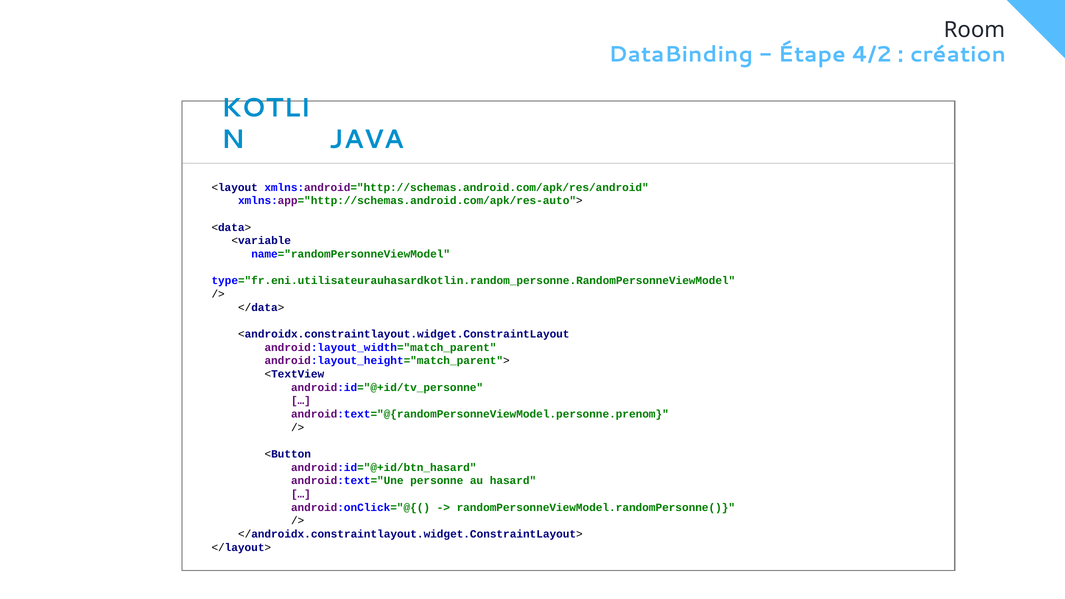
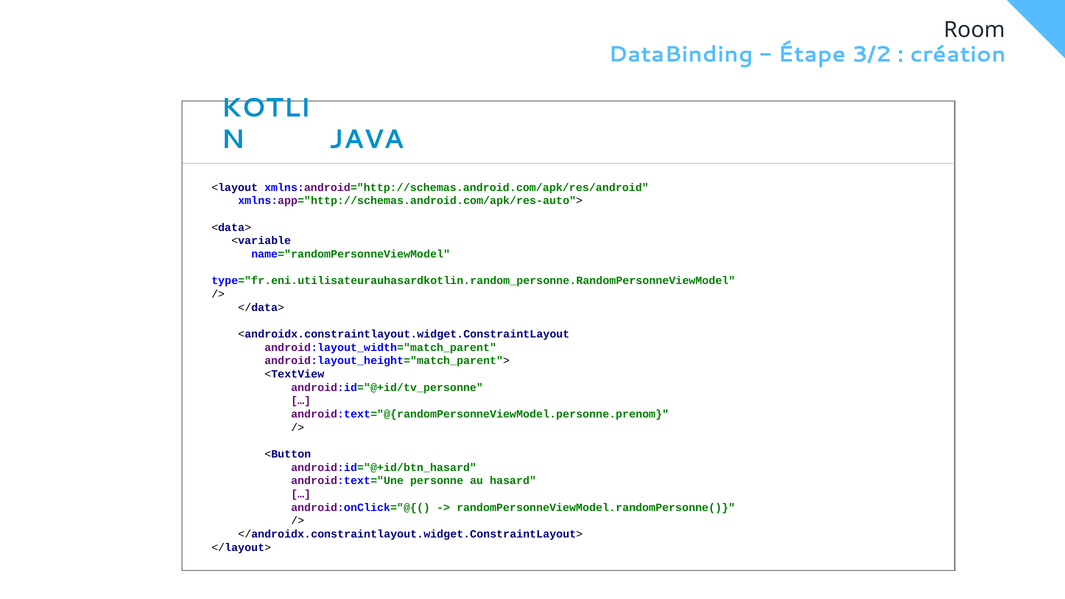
4/2: 4/2 -> 3/2
